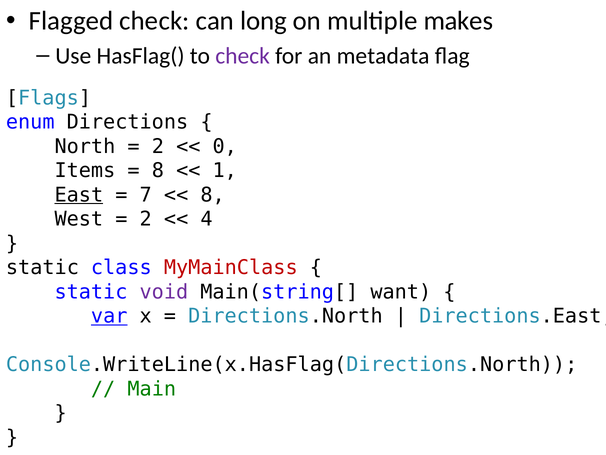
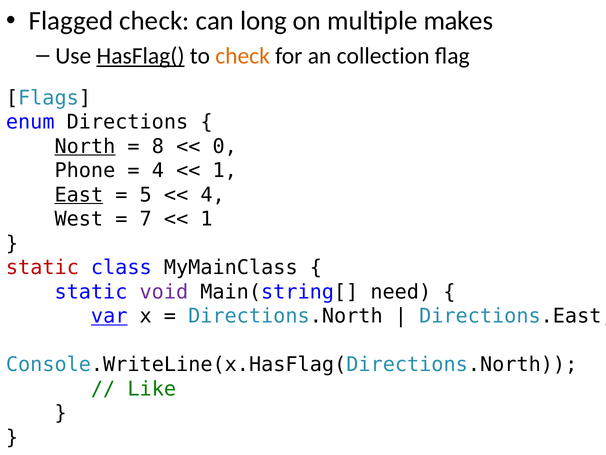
HasFlag( underline: none -> present
check at (243, 56) colour: purple -> orange
metadata: metadata -> collection
North underline: none -> present
2 at (158, 146): 2 -> 8
Items: Items -> Phone
8 at (158, 170): 8 -> 4
7: 7 -> 5
8 at (213, 195): 8 -> 4
2 at (146, 219): 2 -> 7
4 at (206, 219): 4 -> 1
static at (42, 267) colour: black -> red
MyMainClass colour: red -> black
want: want -> need
Main: Main -> Like
